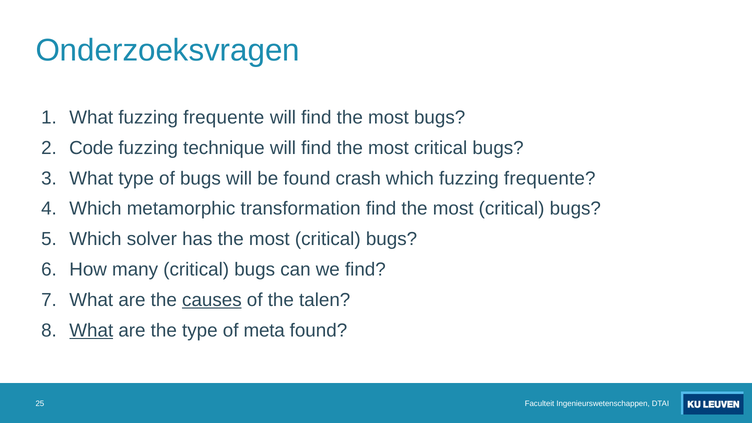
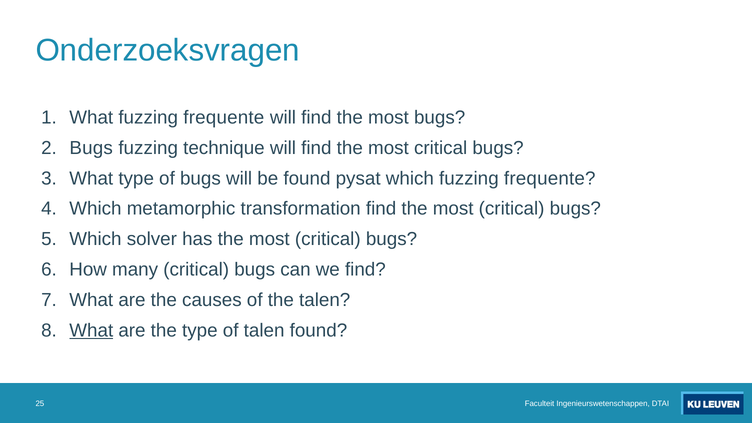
Code at (91, 148): Code -> Bugs
crash: crash -> pysat
causes underline: present -> none
of meta: meta -> talen
